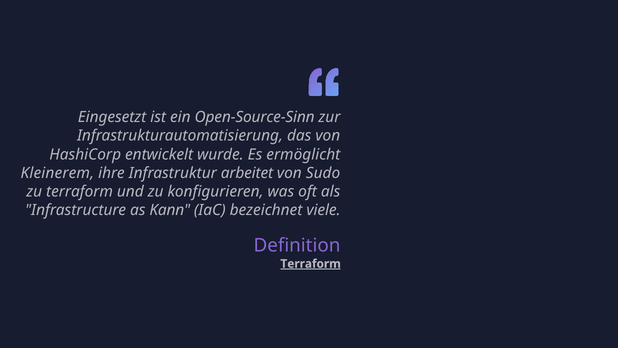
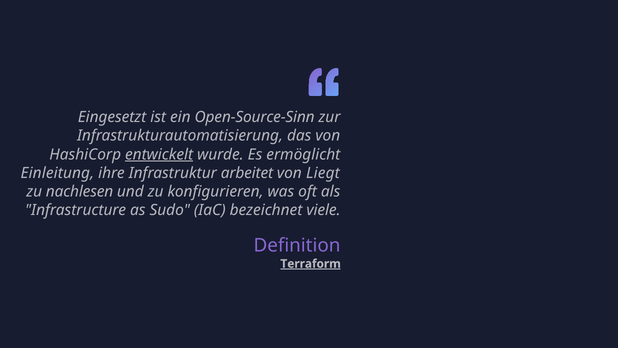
entwickelt underline: none -> present
Kleinerem: Kleinerem -> Einleitung
Sudo: Sudo -> Liegt
zu terraform: terraform -> nachlesen
Kann: Kann -> Sudo
